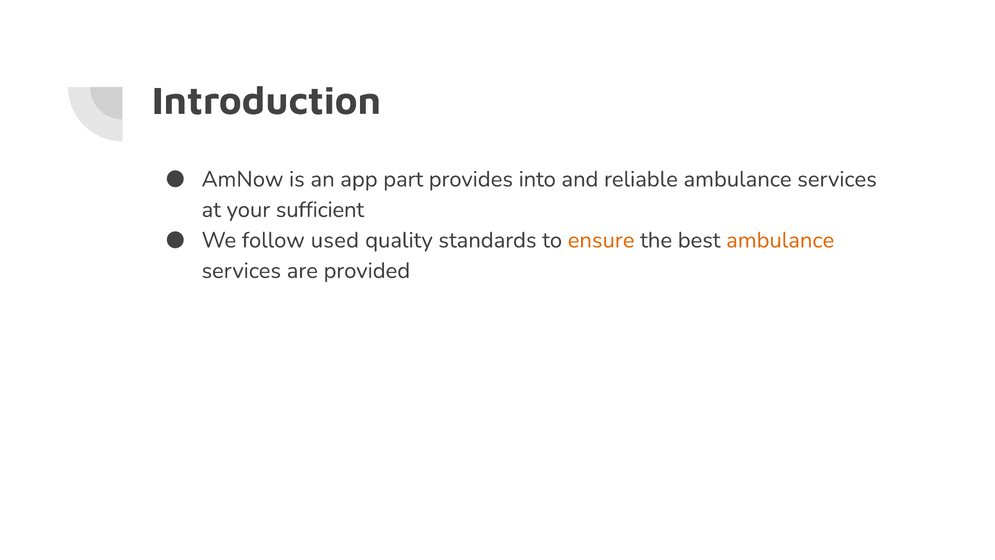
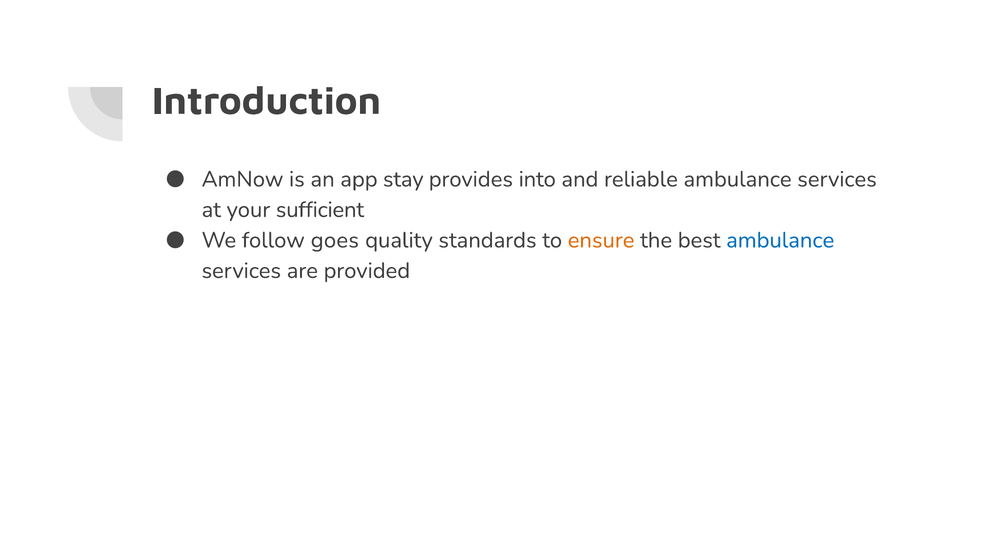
part: part -> stay
used: used -> goes
ambulance at (780, 240) colour: orange -> blue
